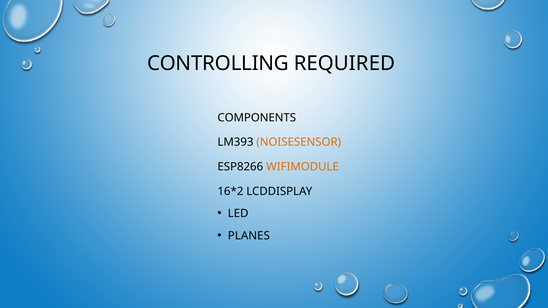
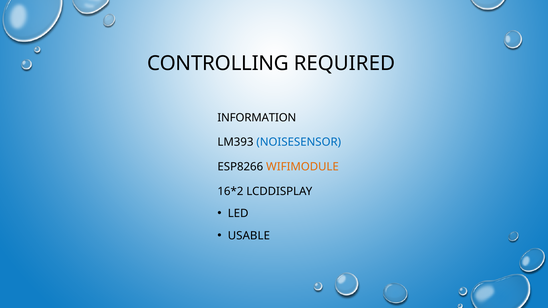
COMPONENTS: COMPONENTS -> INFORMATION
NOISESENSOR colour: orange -> blue
PLANES: PLANES -> USABLE
